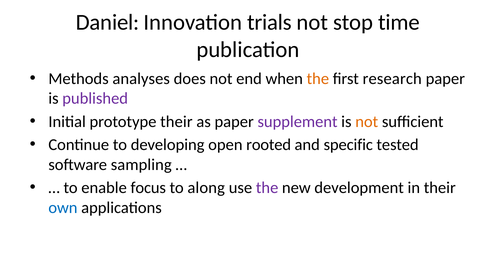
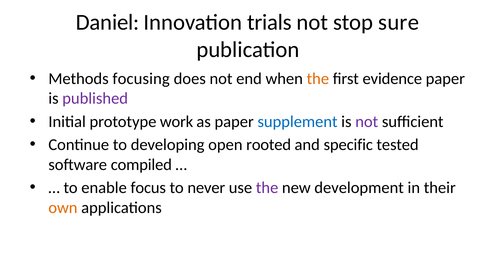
time: time -> sure
analyses: analyses -> focusing
research: research -> evidence
prototype their: their -> work
supplement colour: purple -> blue
not at (367, 122) colour: orange -> purple
sampling: sampling -> compiled
along: along -> never
own colour: blue -> orange
